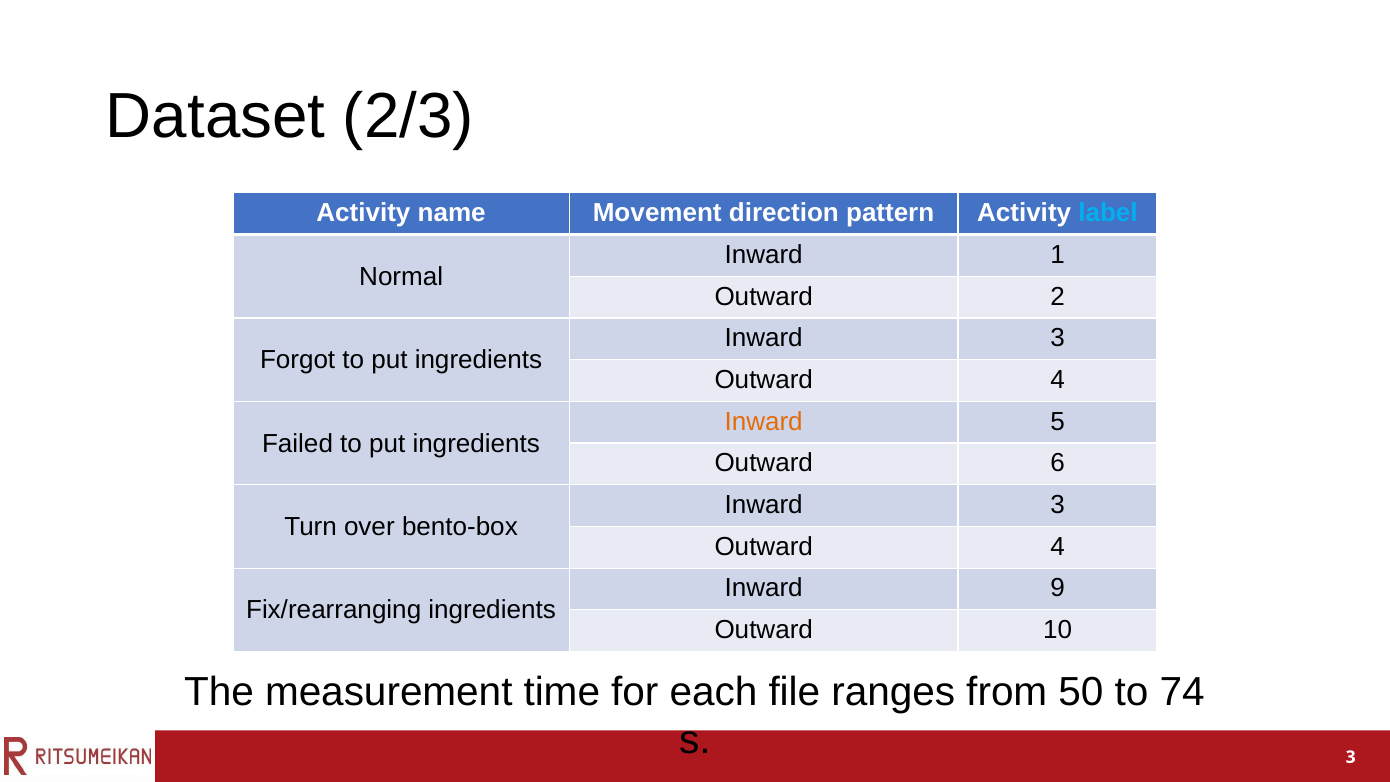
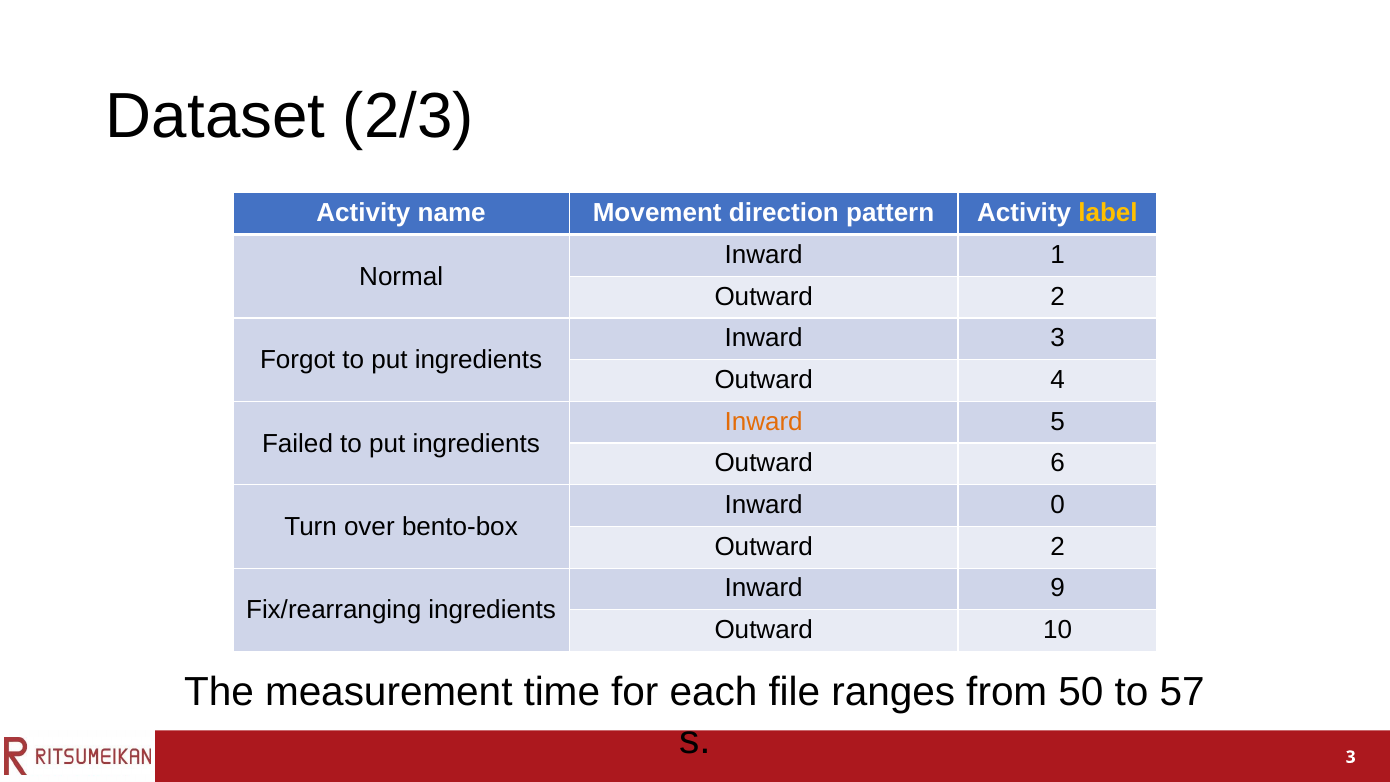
label colour: light blue -> yellow
3 at (1058, 505): 3 -> 0
4 at (1058, 547): 4 -> 2
74: 74 -> 57
